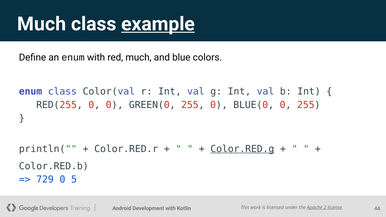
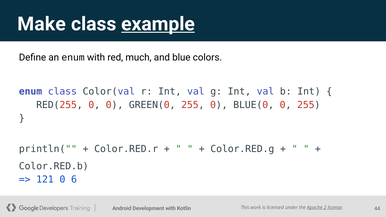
Much at (42, 24): Much -> Make
Color.RED.g underline: present -> none
729: 729 -> 121
5: 5 -> 6
